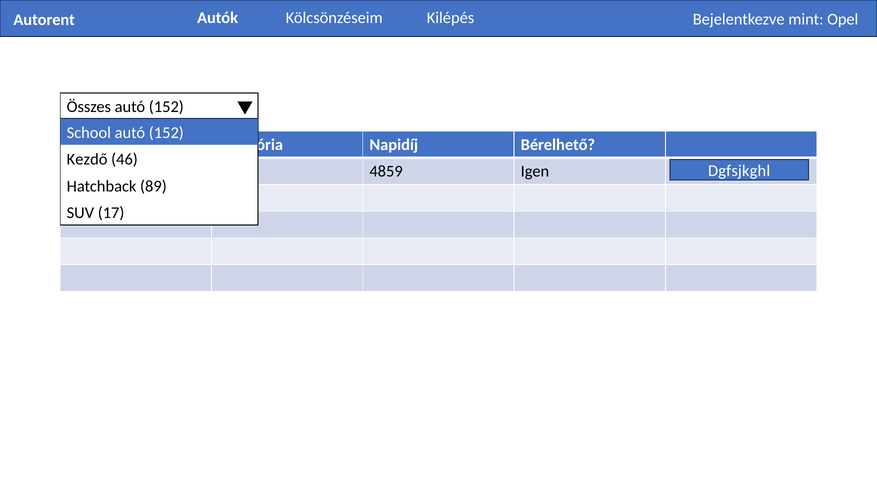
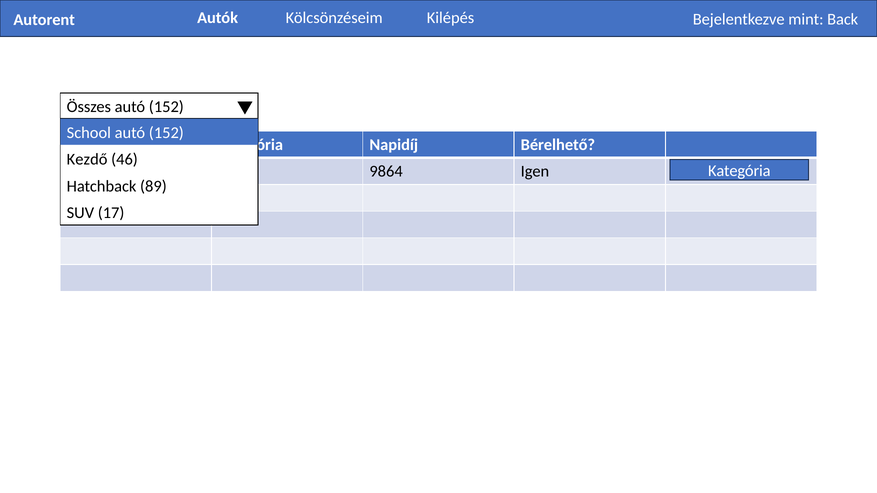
mint Opel: Opel -> Back
4859: 4859 -> 9864
Igen Dgfsjkghl: Dgfsjkghl -> Kategória
